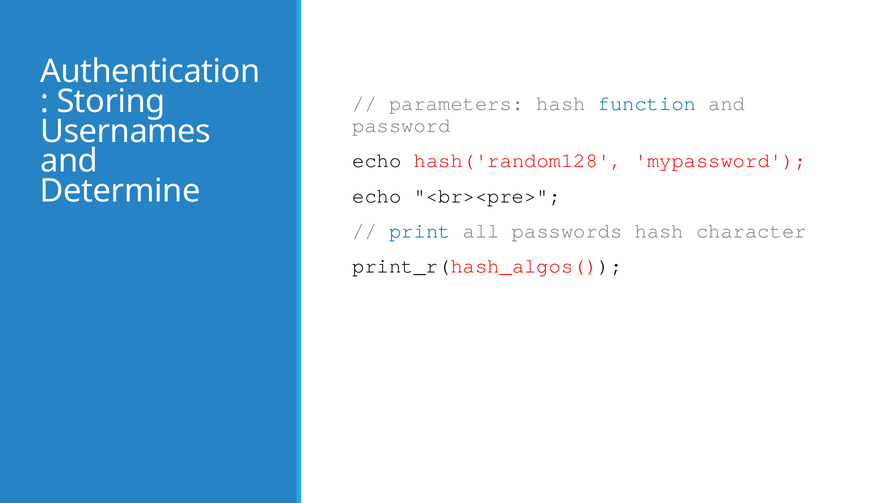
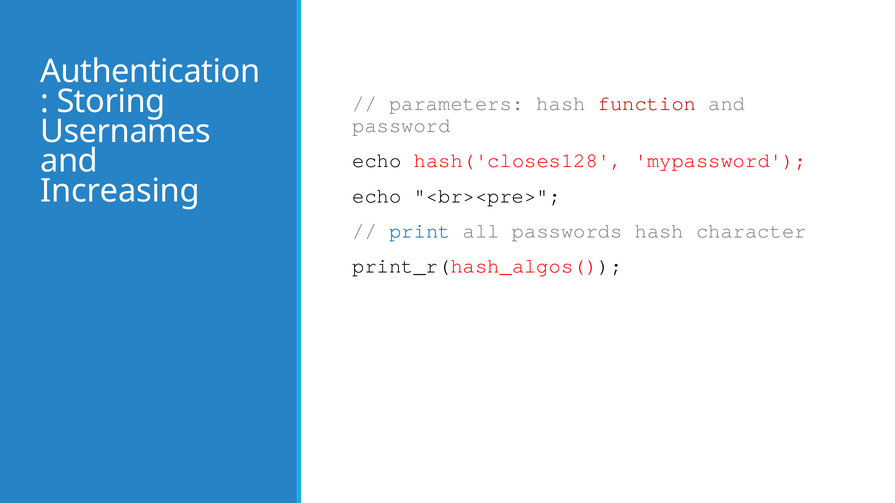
function colour: blue -> red
hash('random128: hash('random128 -> hash('closes128
Determine: Determine -> Increasing
